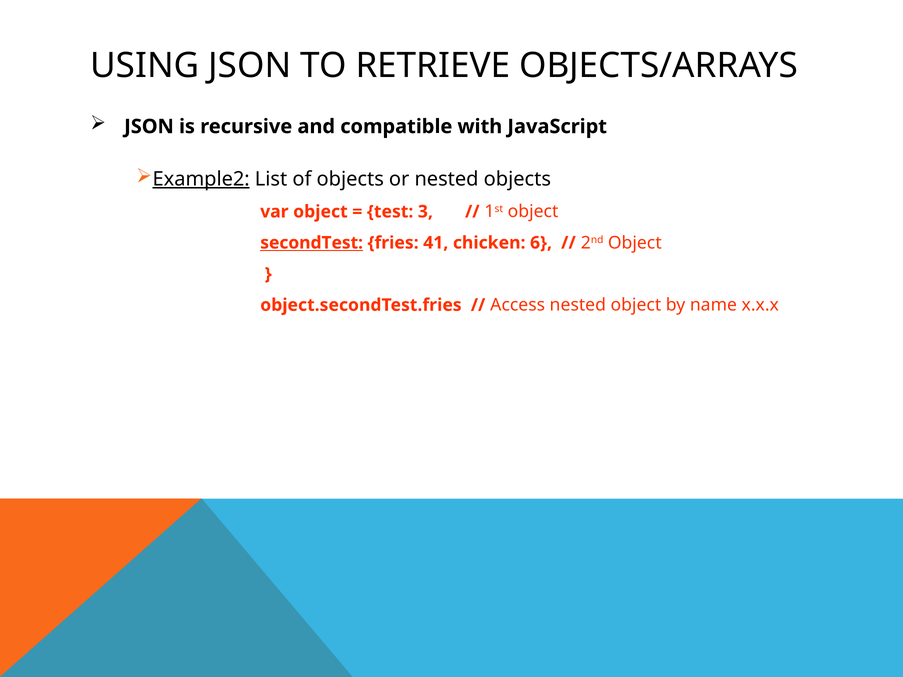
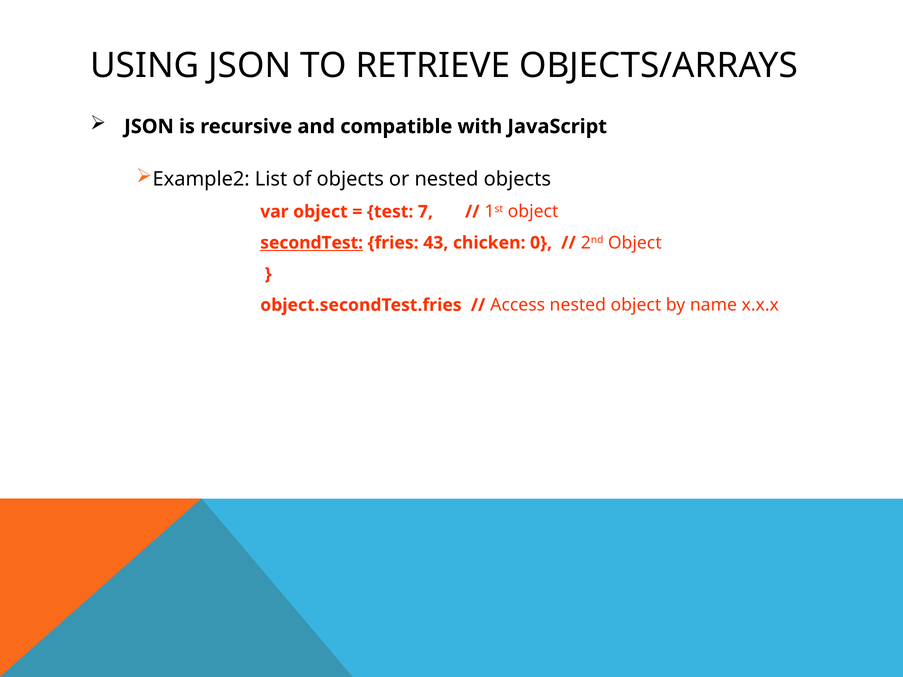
Example2 underline: present -> none
3: 3 -> 7
41: 41 -> 43
6: 6 -> 0
